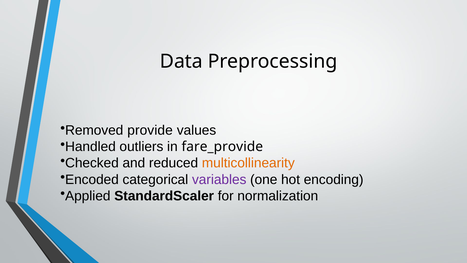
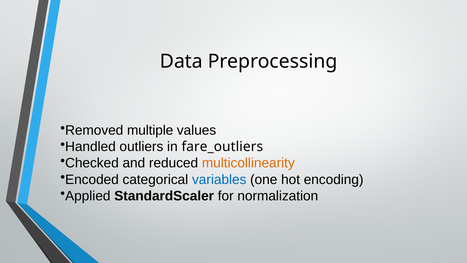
provide: provide -> multiple
fare_provide: fare_provide -> fare_outliers
variables colour: purple -> blue
